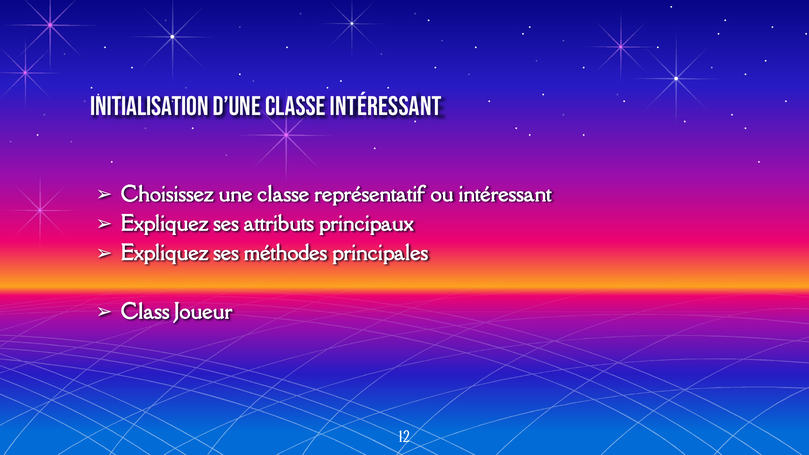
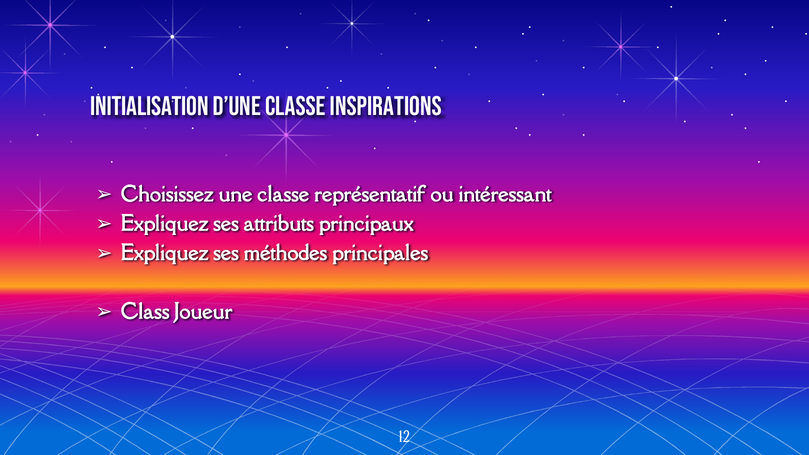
classe intéressant: intéressant -> inspirations
